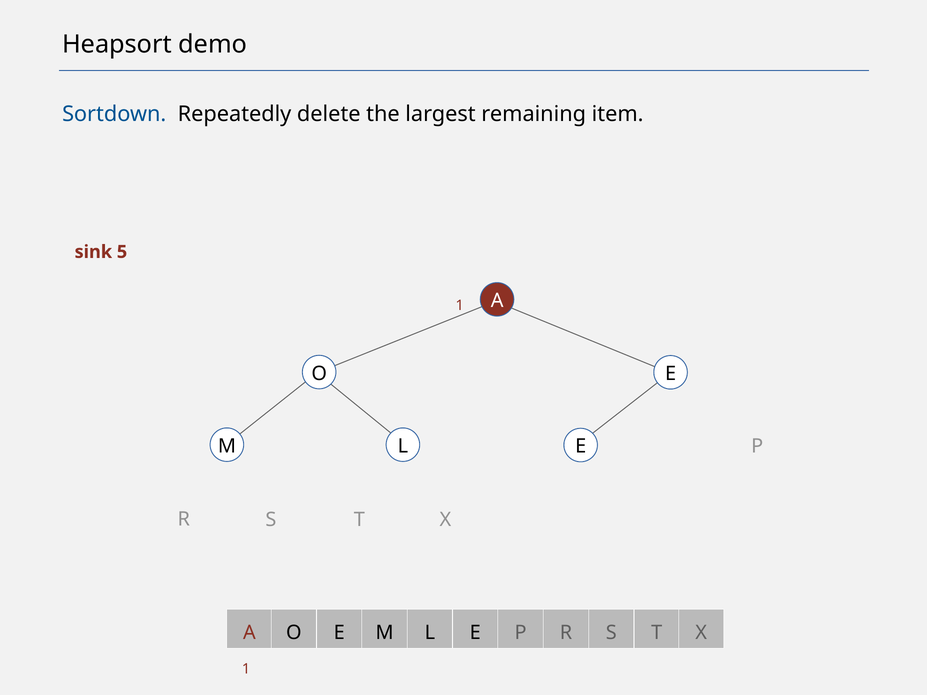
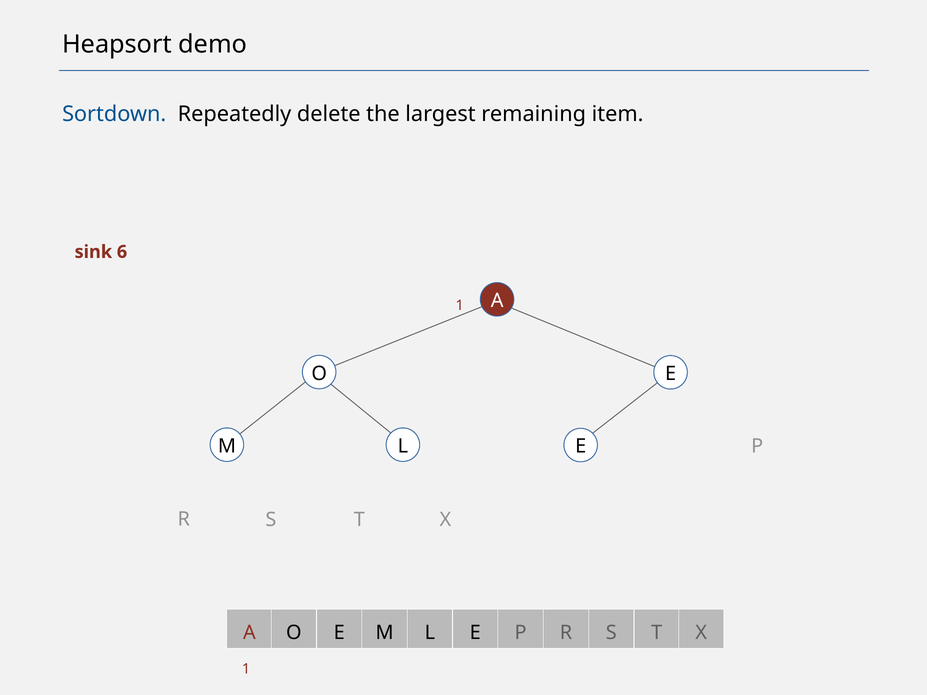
5: 5 -> 6
